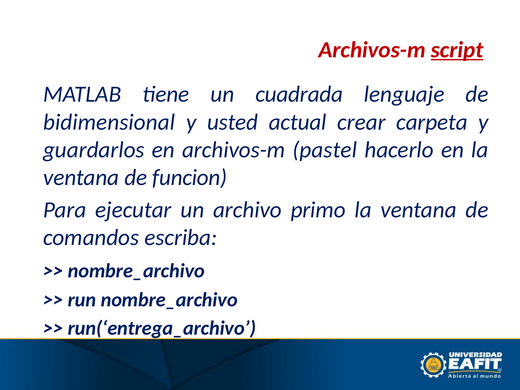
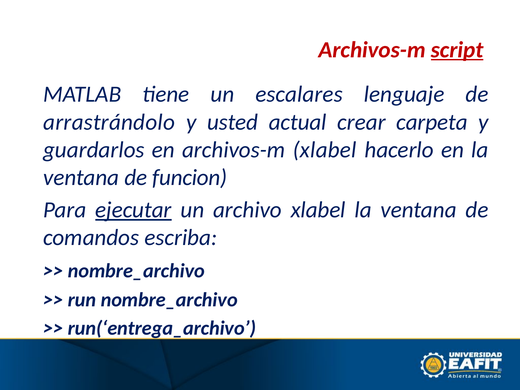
cuadrada: cuadrada -> escalares
bidimensional: bidimensional -> arrastrándolo
archivos-m pastel: pastel -> xlabel
ejecutar underline: none -> present
archivo primo: primo -> xlabel
